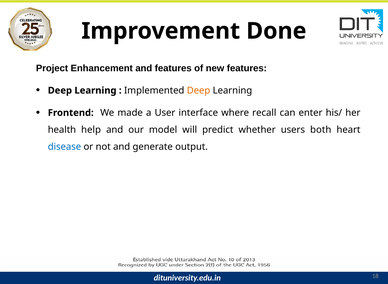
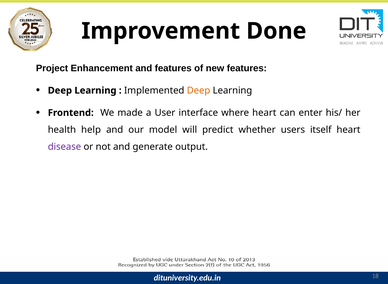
where recall: recall -> heart
both: both -> itself
disease colour: blue -> purple
